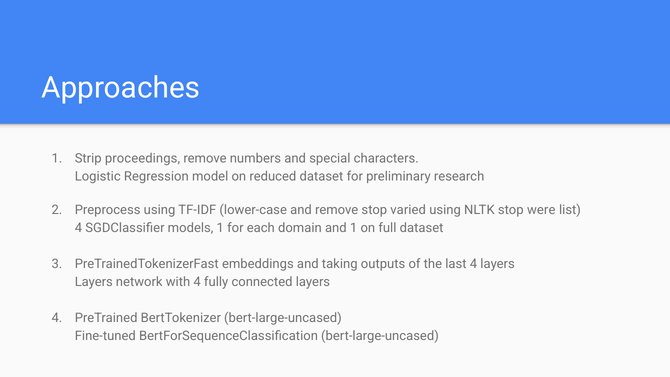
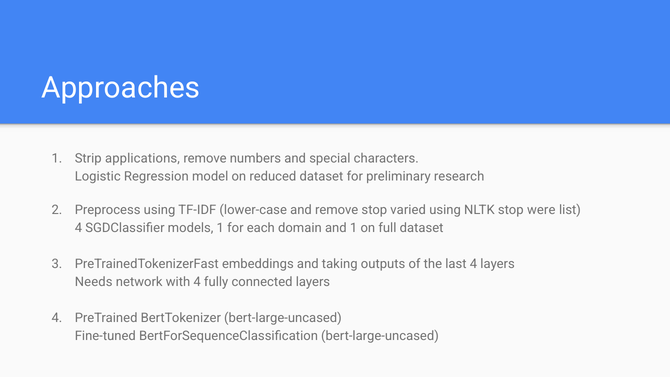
proceedings: proceedings -> applications
Layers at (94, 282): Layers -> Needs
